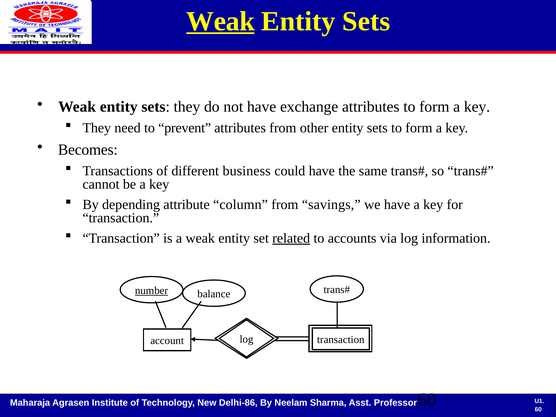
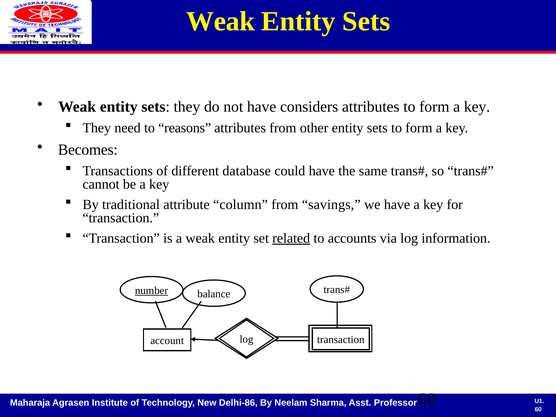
Weak at (221, 21) underline: present -> none
exchange: exchange -> considers
prevent: prevent -> reasons
business: business -> database
depending: depending -> traditional
